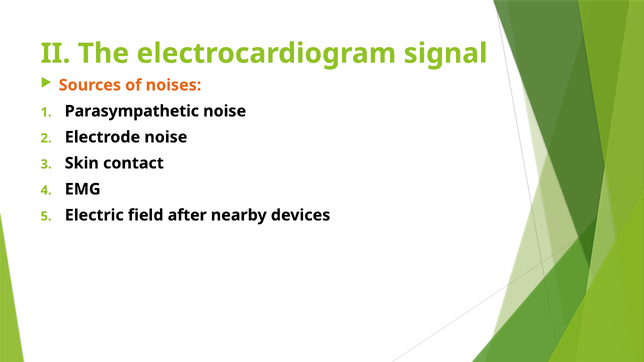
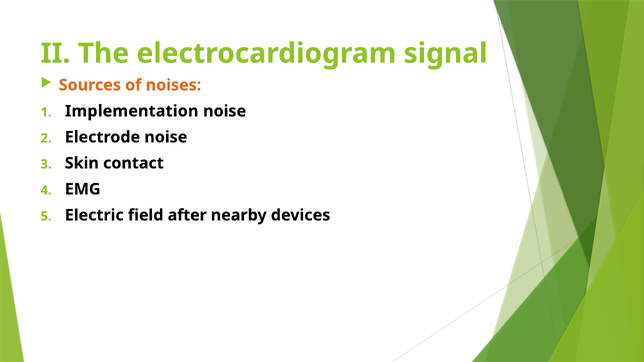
Parasympathetic: Parasympathetic -> Implementation
